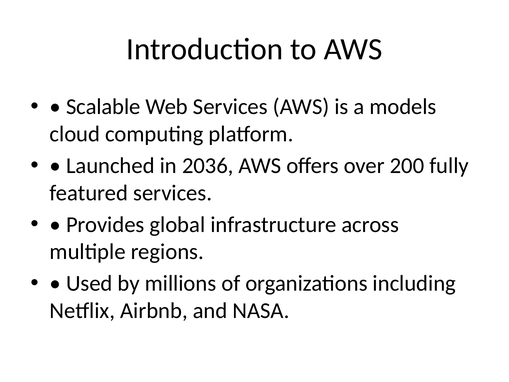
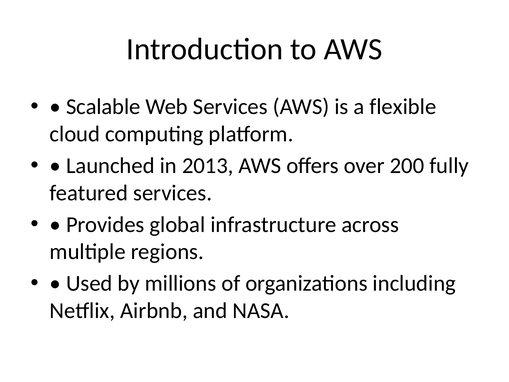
models: models -> flexible
2036: 2036 -> 2013
